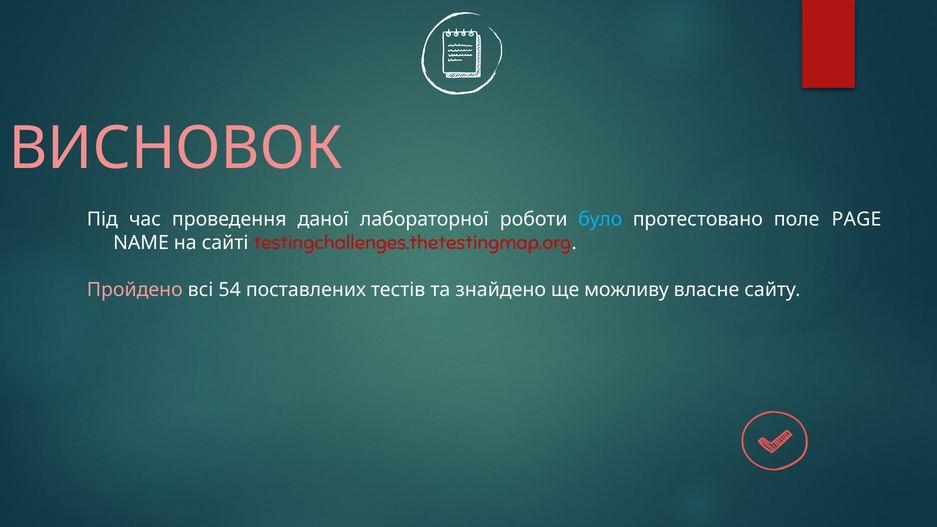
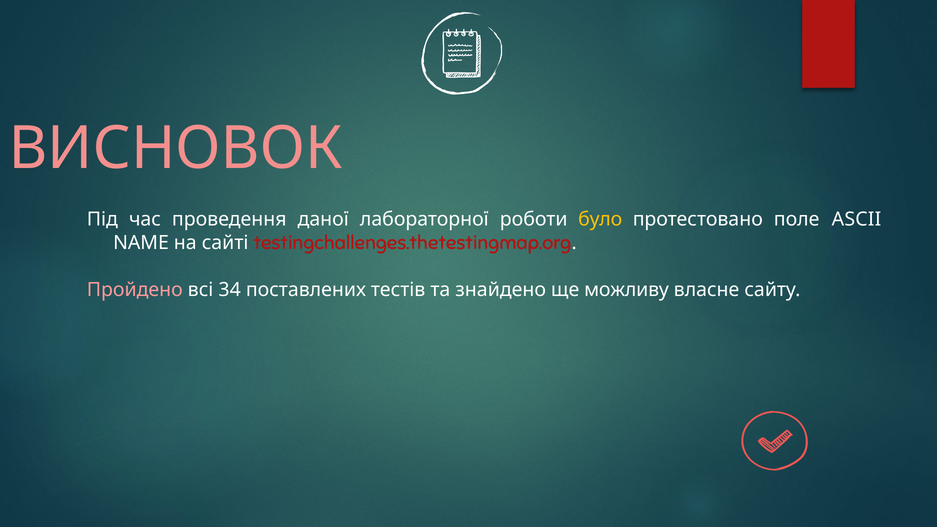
було colour: light blue -> yellow
PAGE: PAGE -> ASCII
54: 54 -> 34
